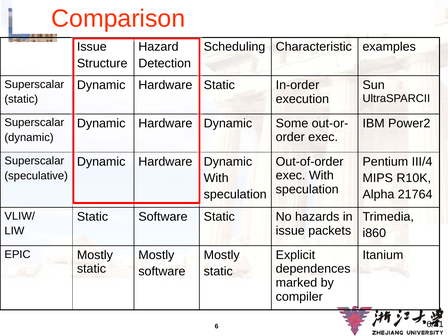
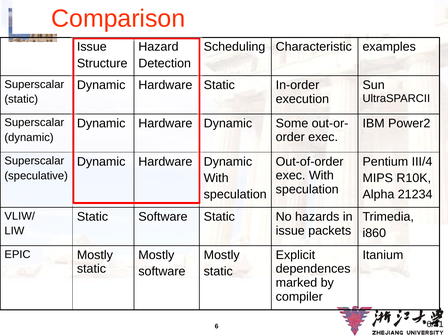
21764: 21764 -> 21234
